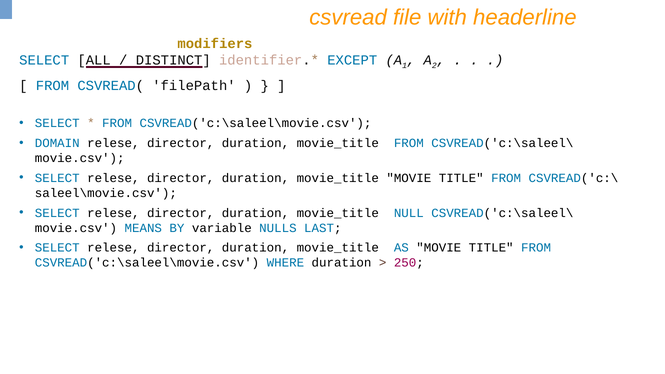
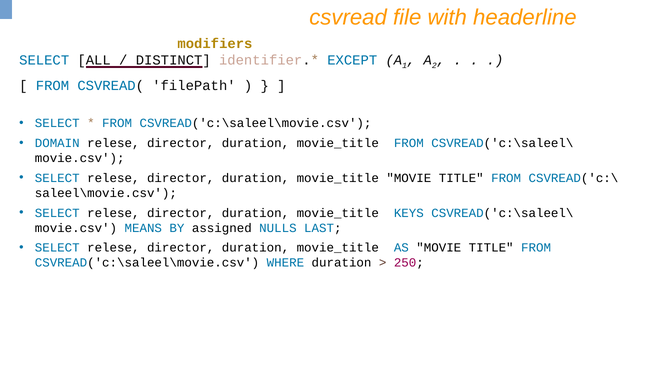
NULL: NULL -> KEYS
variable: variable -> assigned
